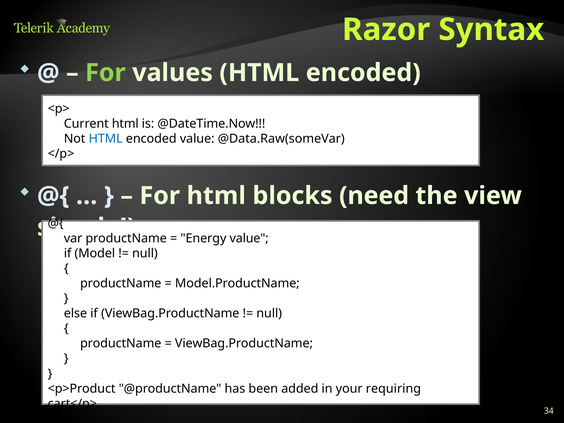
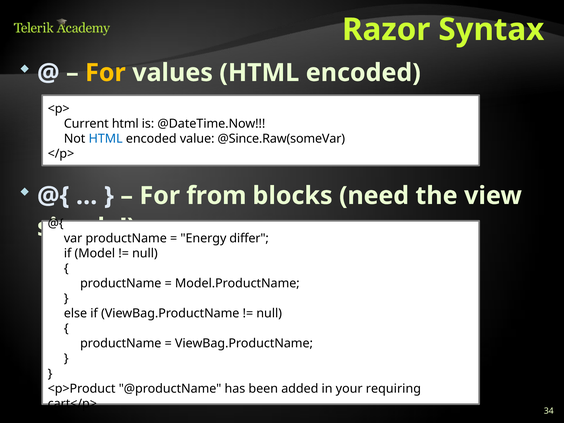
For at (105, 73) colour: light green -> yellow
@Data.Raw(someVar: @Data.Raw(someVar -> @Since.Raw(someVar
For html: html -> from
Energy value: value -> differ
